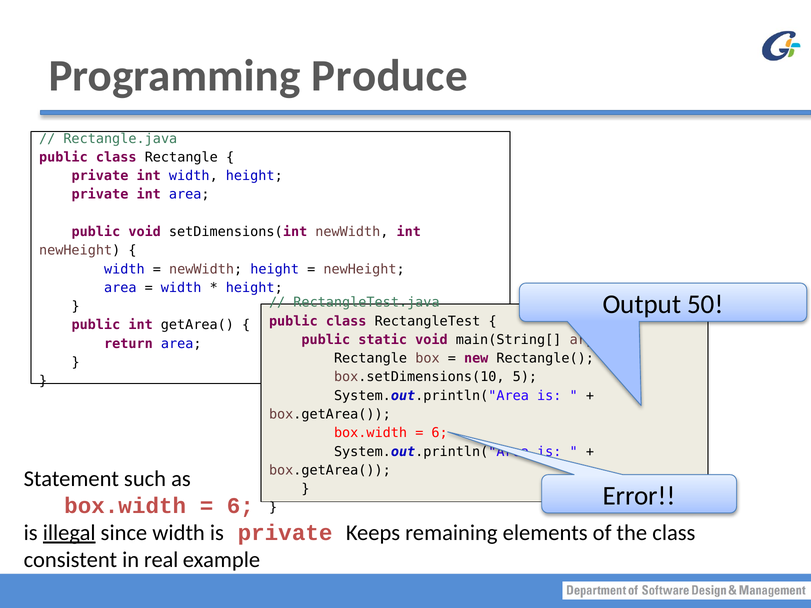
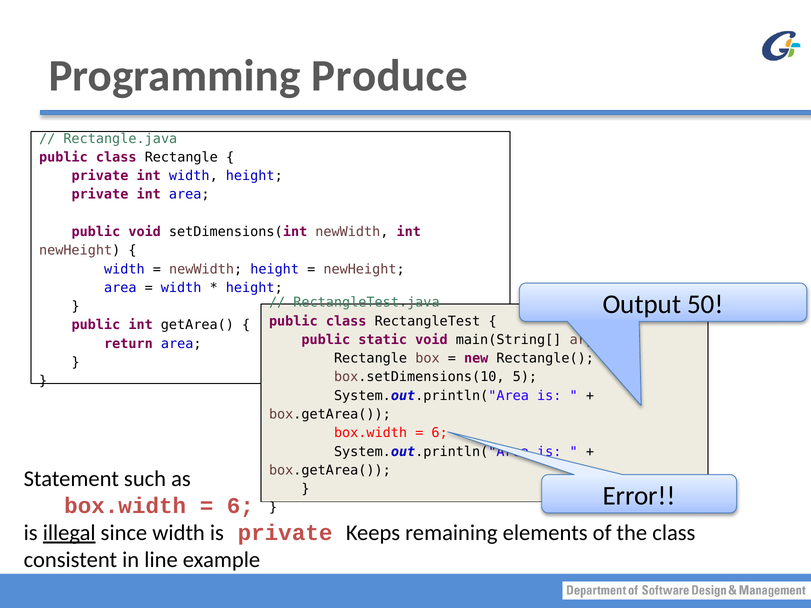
real: real -> line
